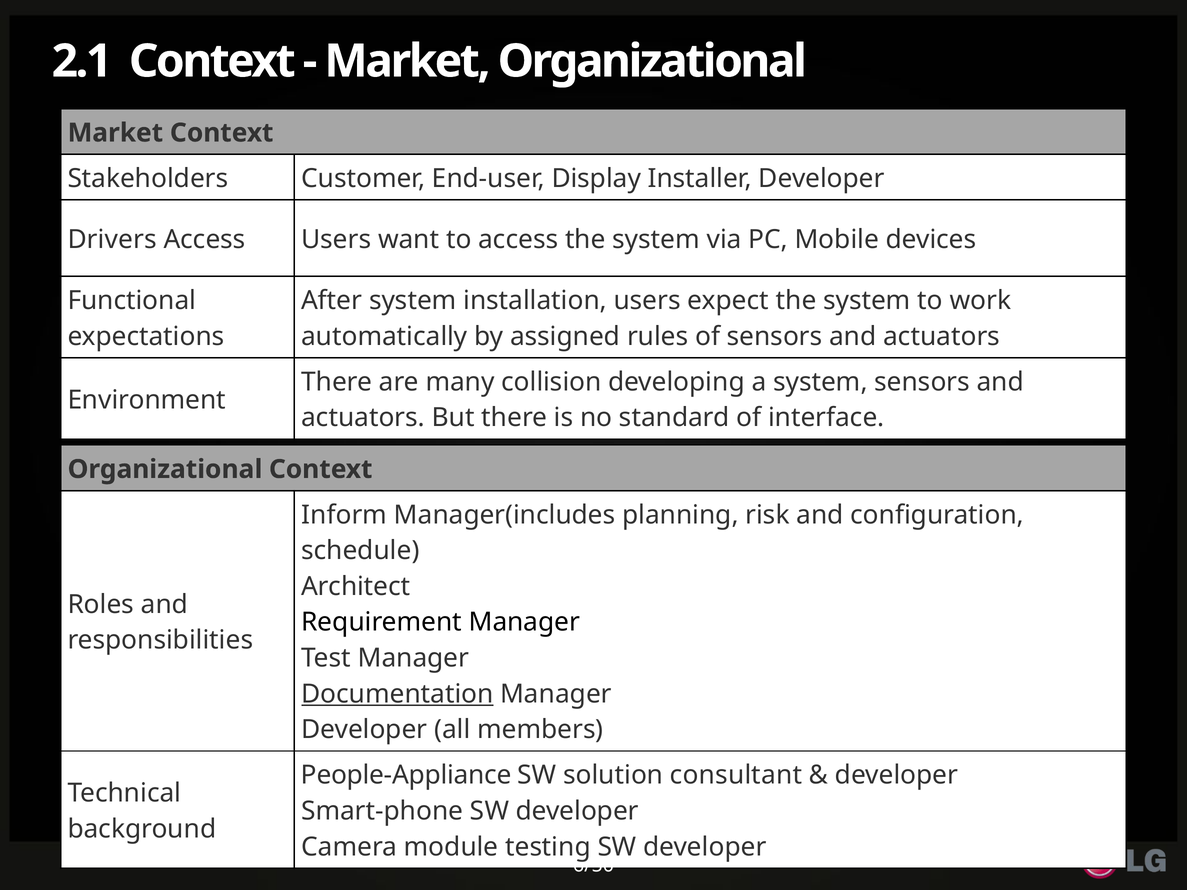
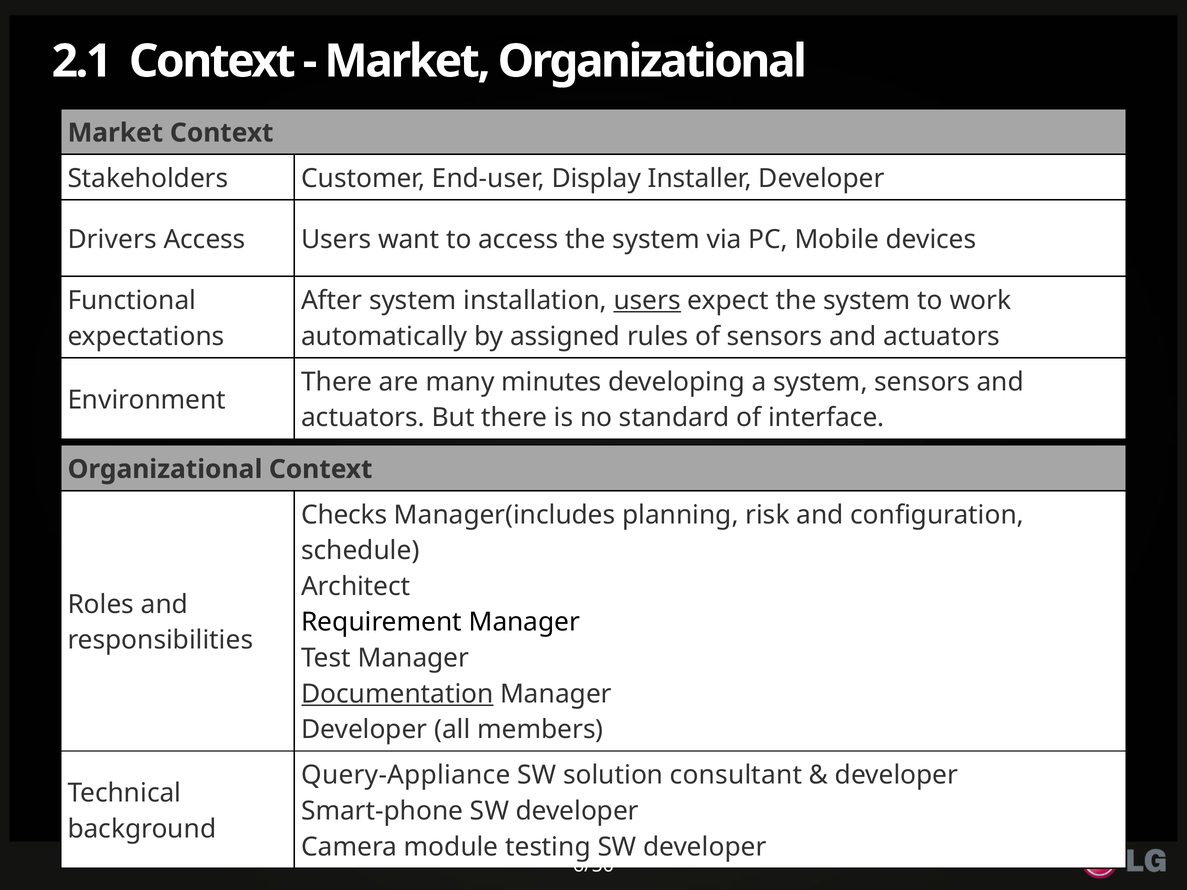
users at (647, 301) underline: none -> present
collision: collision -> minutes
Inform: Inform -> Checks
People-Appliance: People-Appliance -> Query-Appliance
